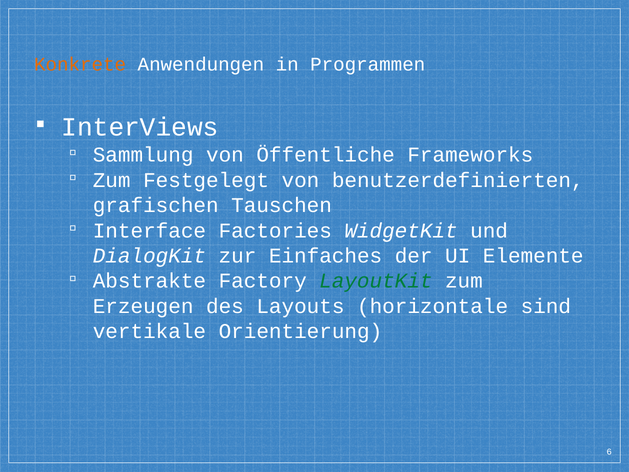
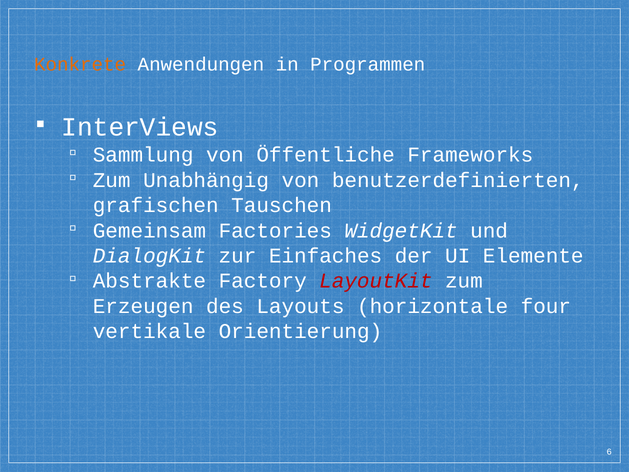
Festgelegt: Festgelegt -> Unabhängig
Interface: Interface -> Gemeinsam
LayoutKit colour: green -> red
sind: sind -> four
